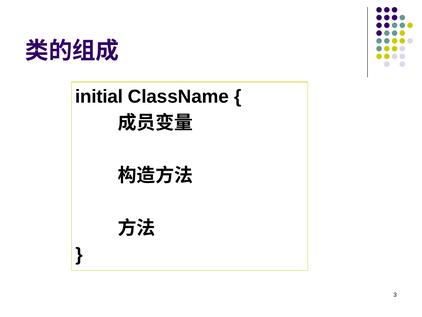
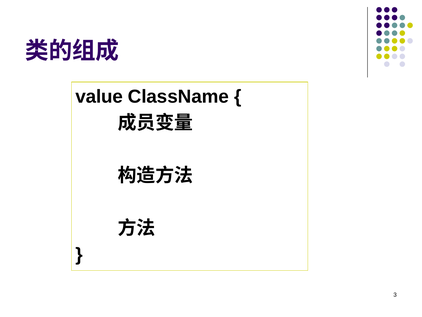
initial: initial -> value
